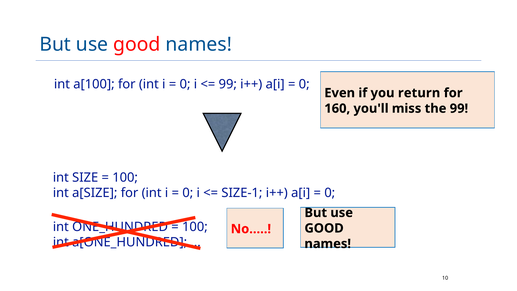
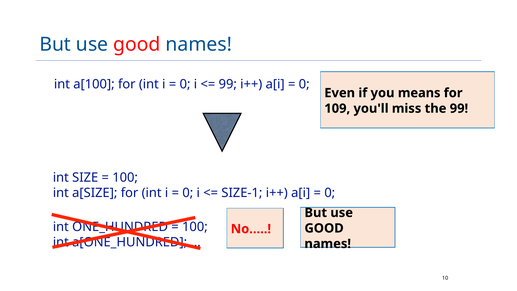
return: return -> means
160: 160 -> 109
